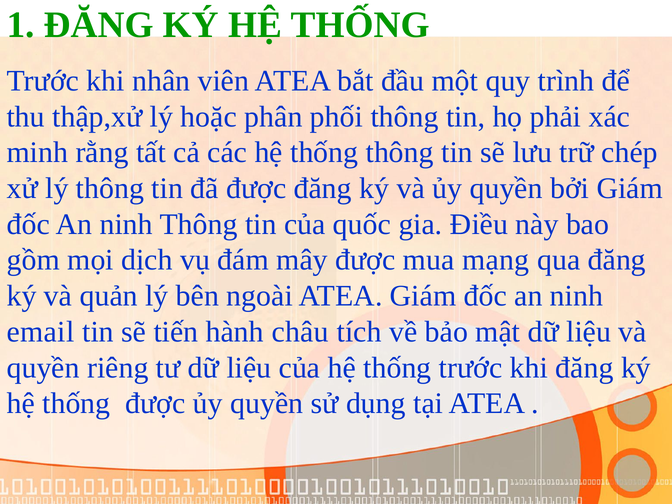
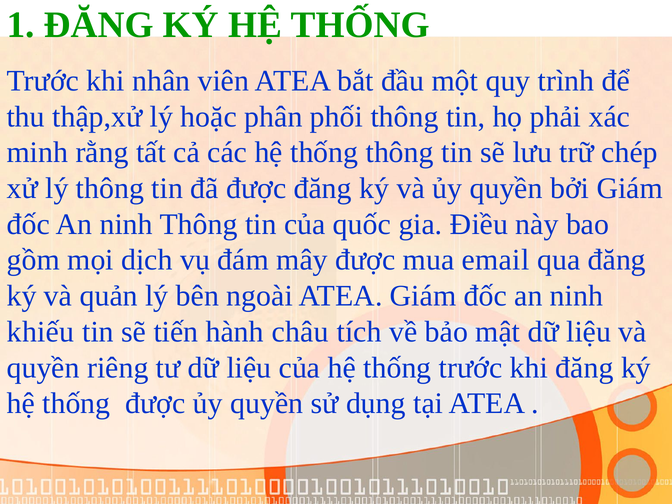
mạng: mạng -> email
email: email -> khiếu
